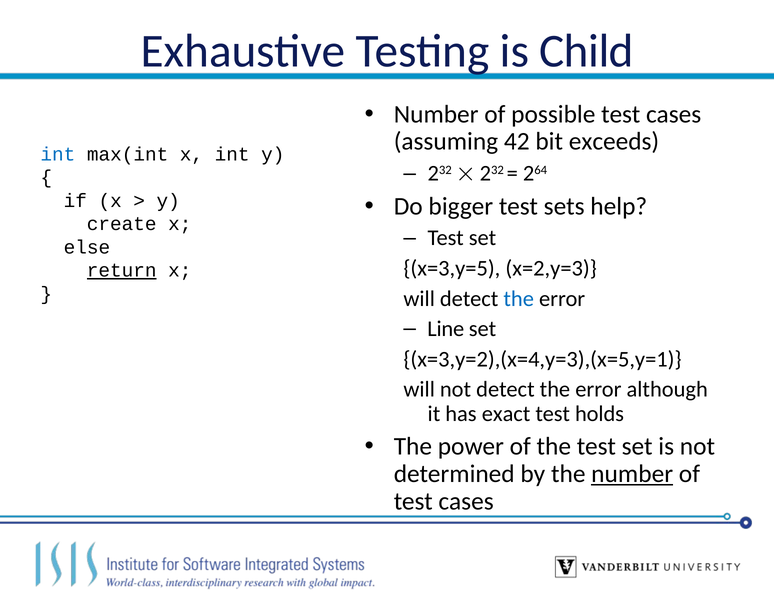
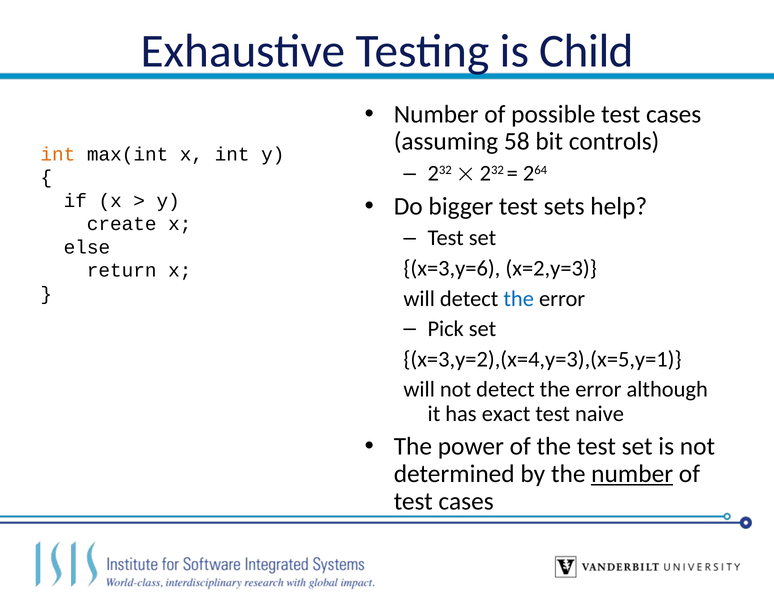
42: 42 -> 58
exceeds: exceeds -> controls
int at (58, 154) colour: blue -> orange
x=3,y=5: x=3,y=5 -> x=3,y=6
return underline: present -> none
Line: Line -> Pick
holds: holds -> naive
